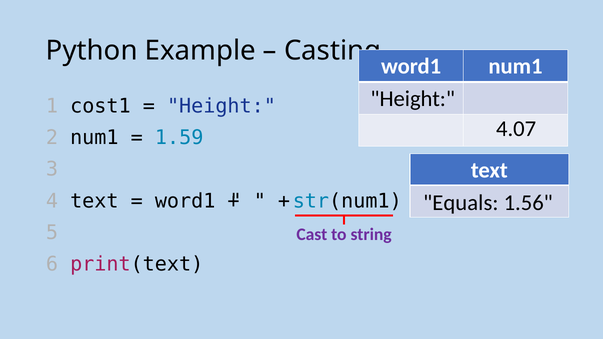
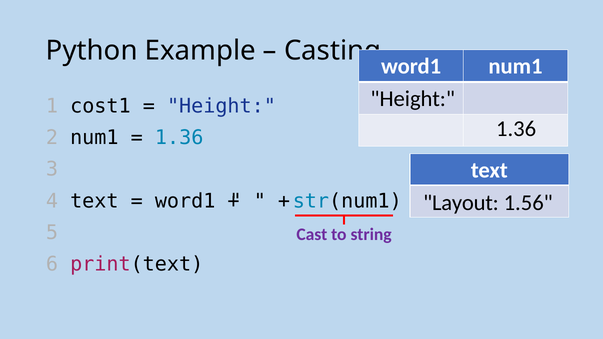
4.07 at (516, 129): 4.07 -> 1.36
1.59 at (179, 138): 1.59 -> 1.36
Equals: Equals -> Layout
